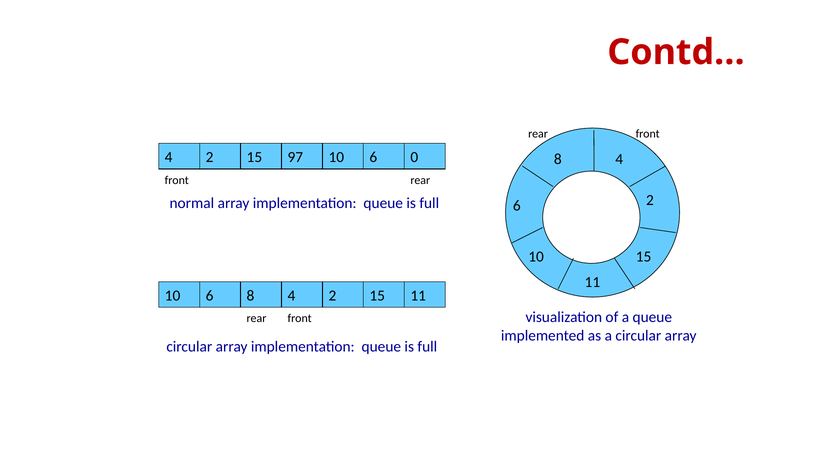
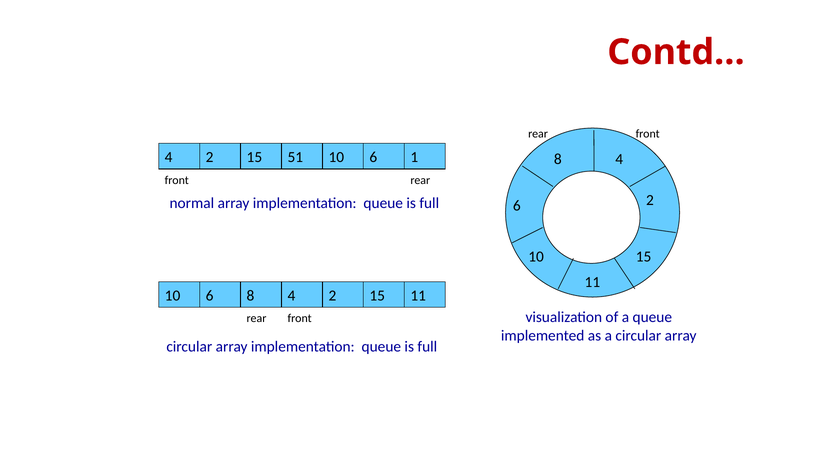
97: 97 -> 51
0: 0 -> 1
